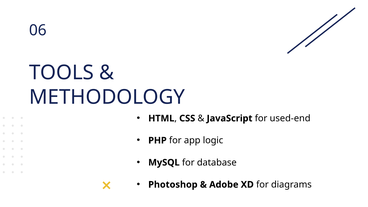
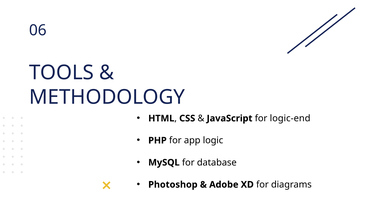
used-end: used-end -> logic-end
